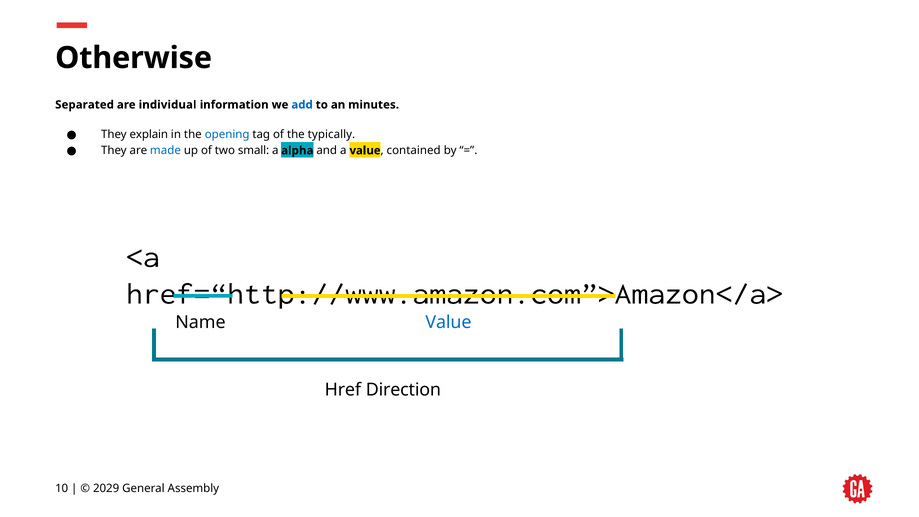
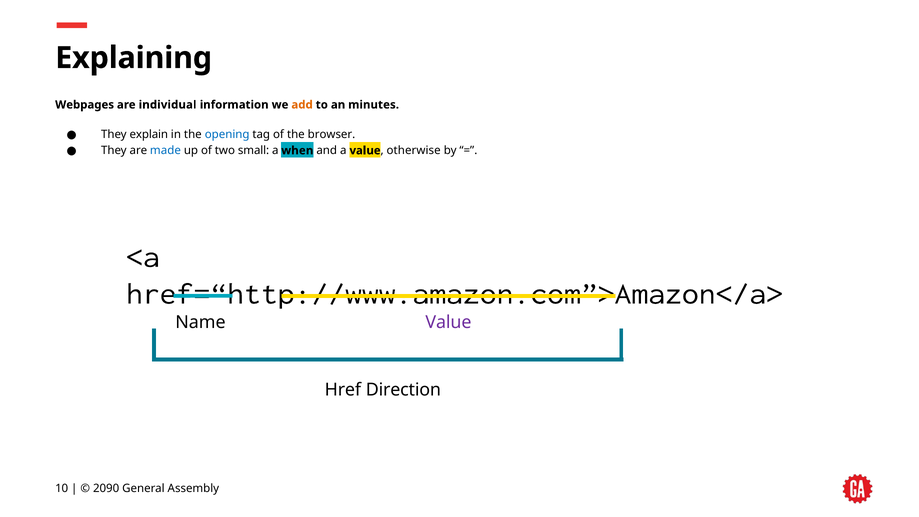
Otherwise: Otherwise -> Explaining
Separated: Separated -> Webpages
add colour: blue -> orange
typically: typically -> browser
alpha: alpha -> when
contained: contained -> otherwise
Value at (448, 322) colour: blue -> purple
2029: 2029 -> 2090
